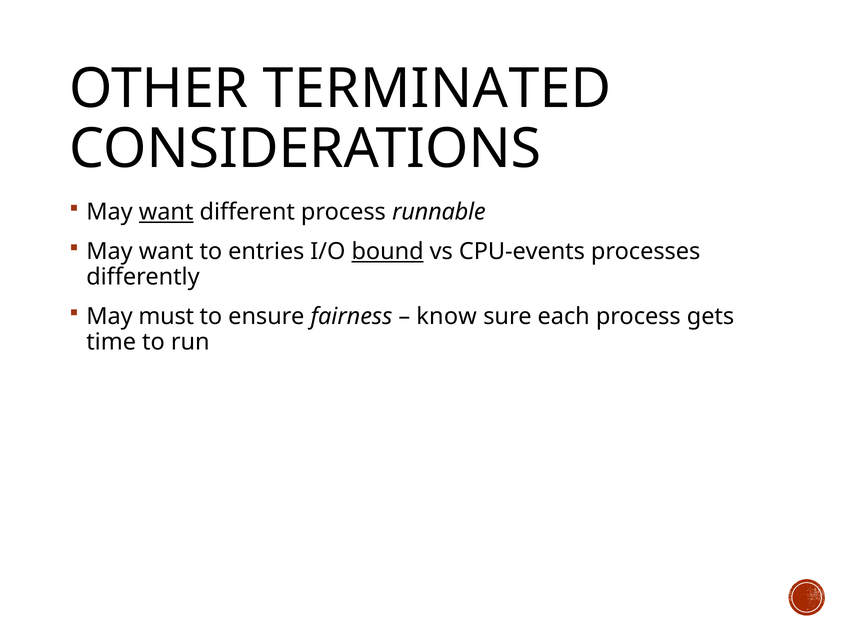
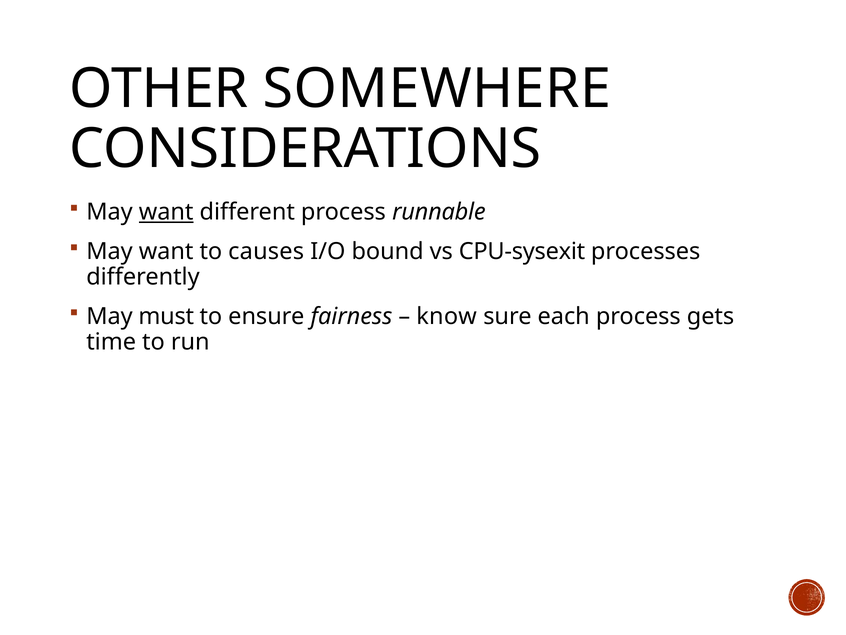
TERMINATED: TERMINATED -> SOMEWHERE
entries: entries -> causes
bound underline: present -> none
CPU-events: CPU-events -> CPU-sysexit
